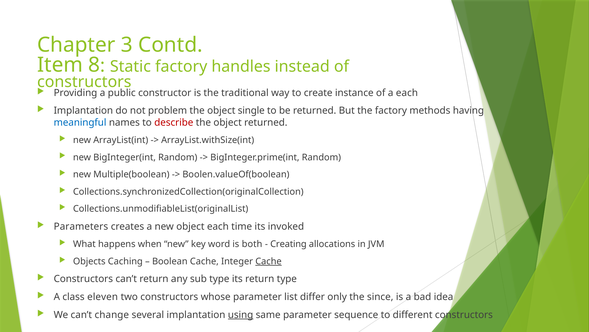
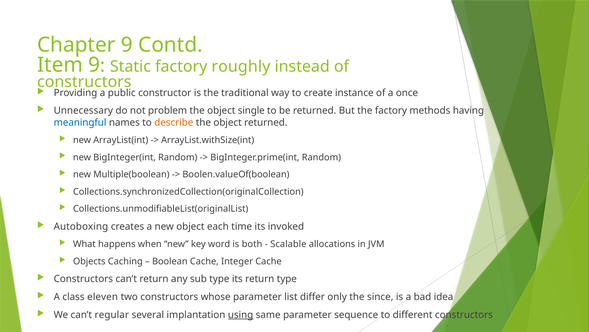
Chapter 3: 3 -> 9
Item 8: 8 -> 9
handles: handles -> roughly
a each: each -> once
Implantation at (83, 111): Implantation -> Unnecessary
describe colour: red -> orange
Parameters: Parameters -> Autoboxing
Creating: Creating -> Scalable
Cache at (268, 261) underline: present -> none
change: change -> regular
